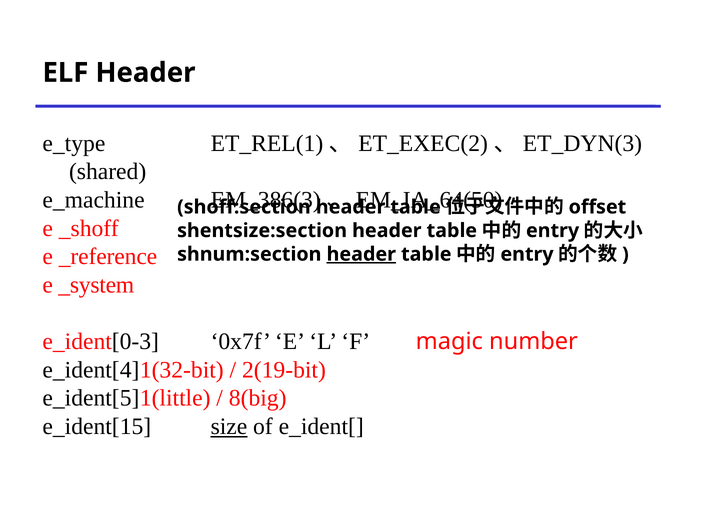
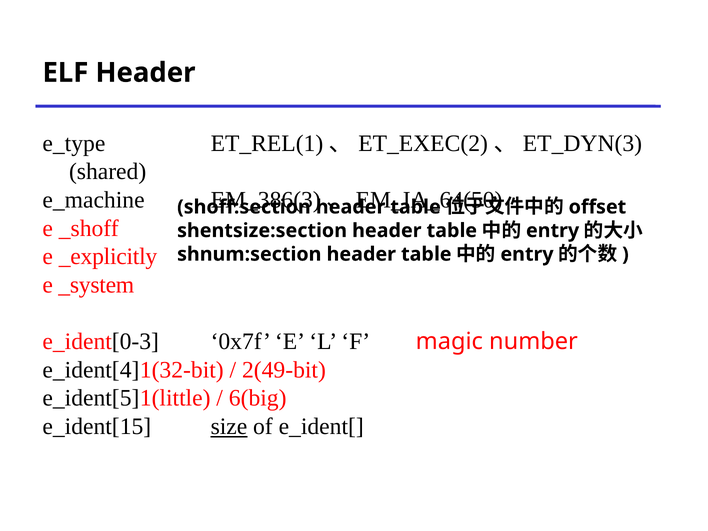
_reference: _reference -> _explicitly
header at (361, 254) underline: present -> none
2(19-bit: 2(19-bit -> 2(49-bit
8(big: 8(big -> 6(big
